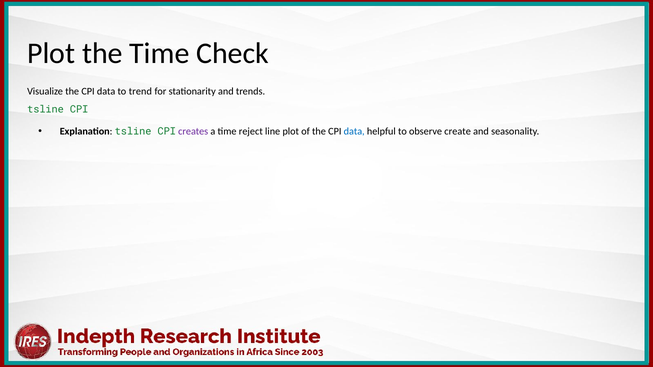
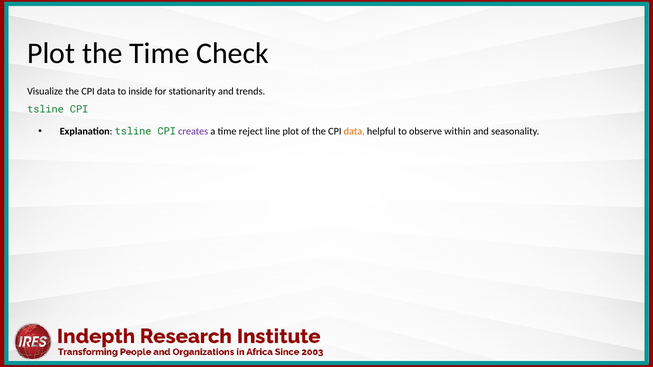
trend: trend -> inside
data at (354, 131) colour: blue -> orange
create: create -> within
